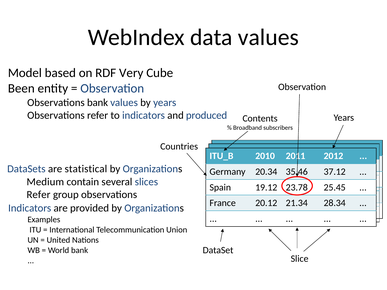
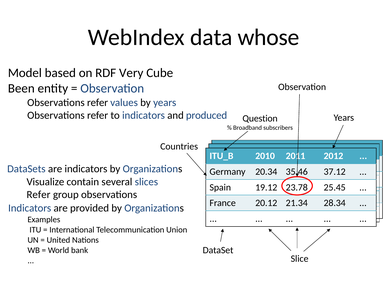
data values: values -> whose
bank at (98, 103): bank -> refer
Contents: Contents -> Question
are statistical: statistical -> indicators
Medium: Medium -> Visualize
